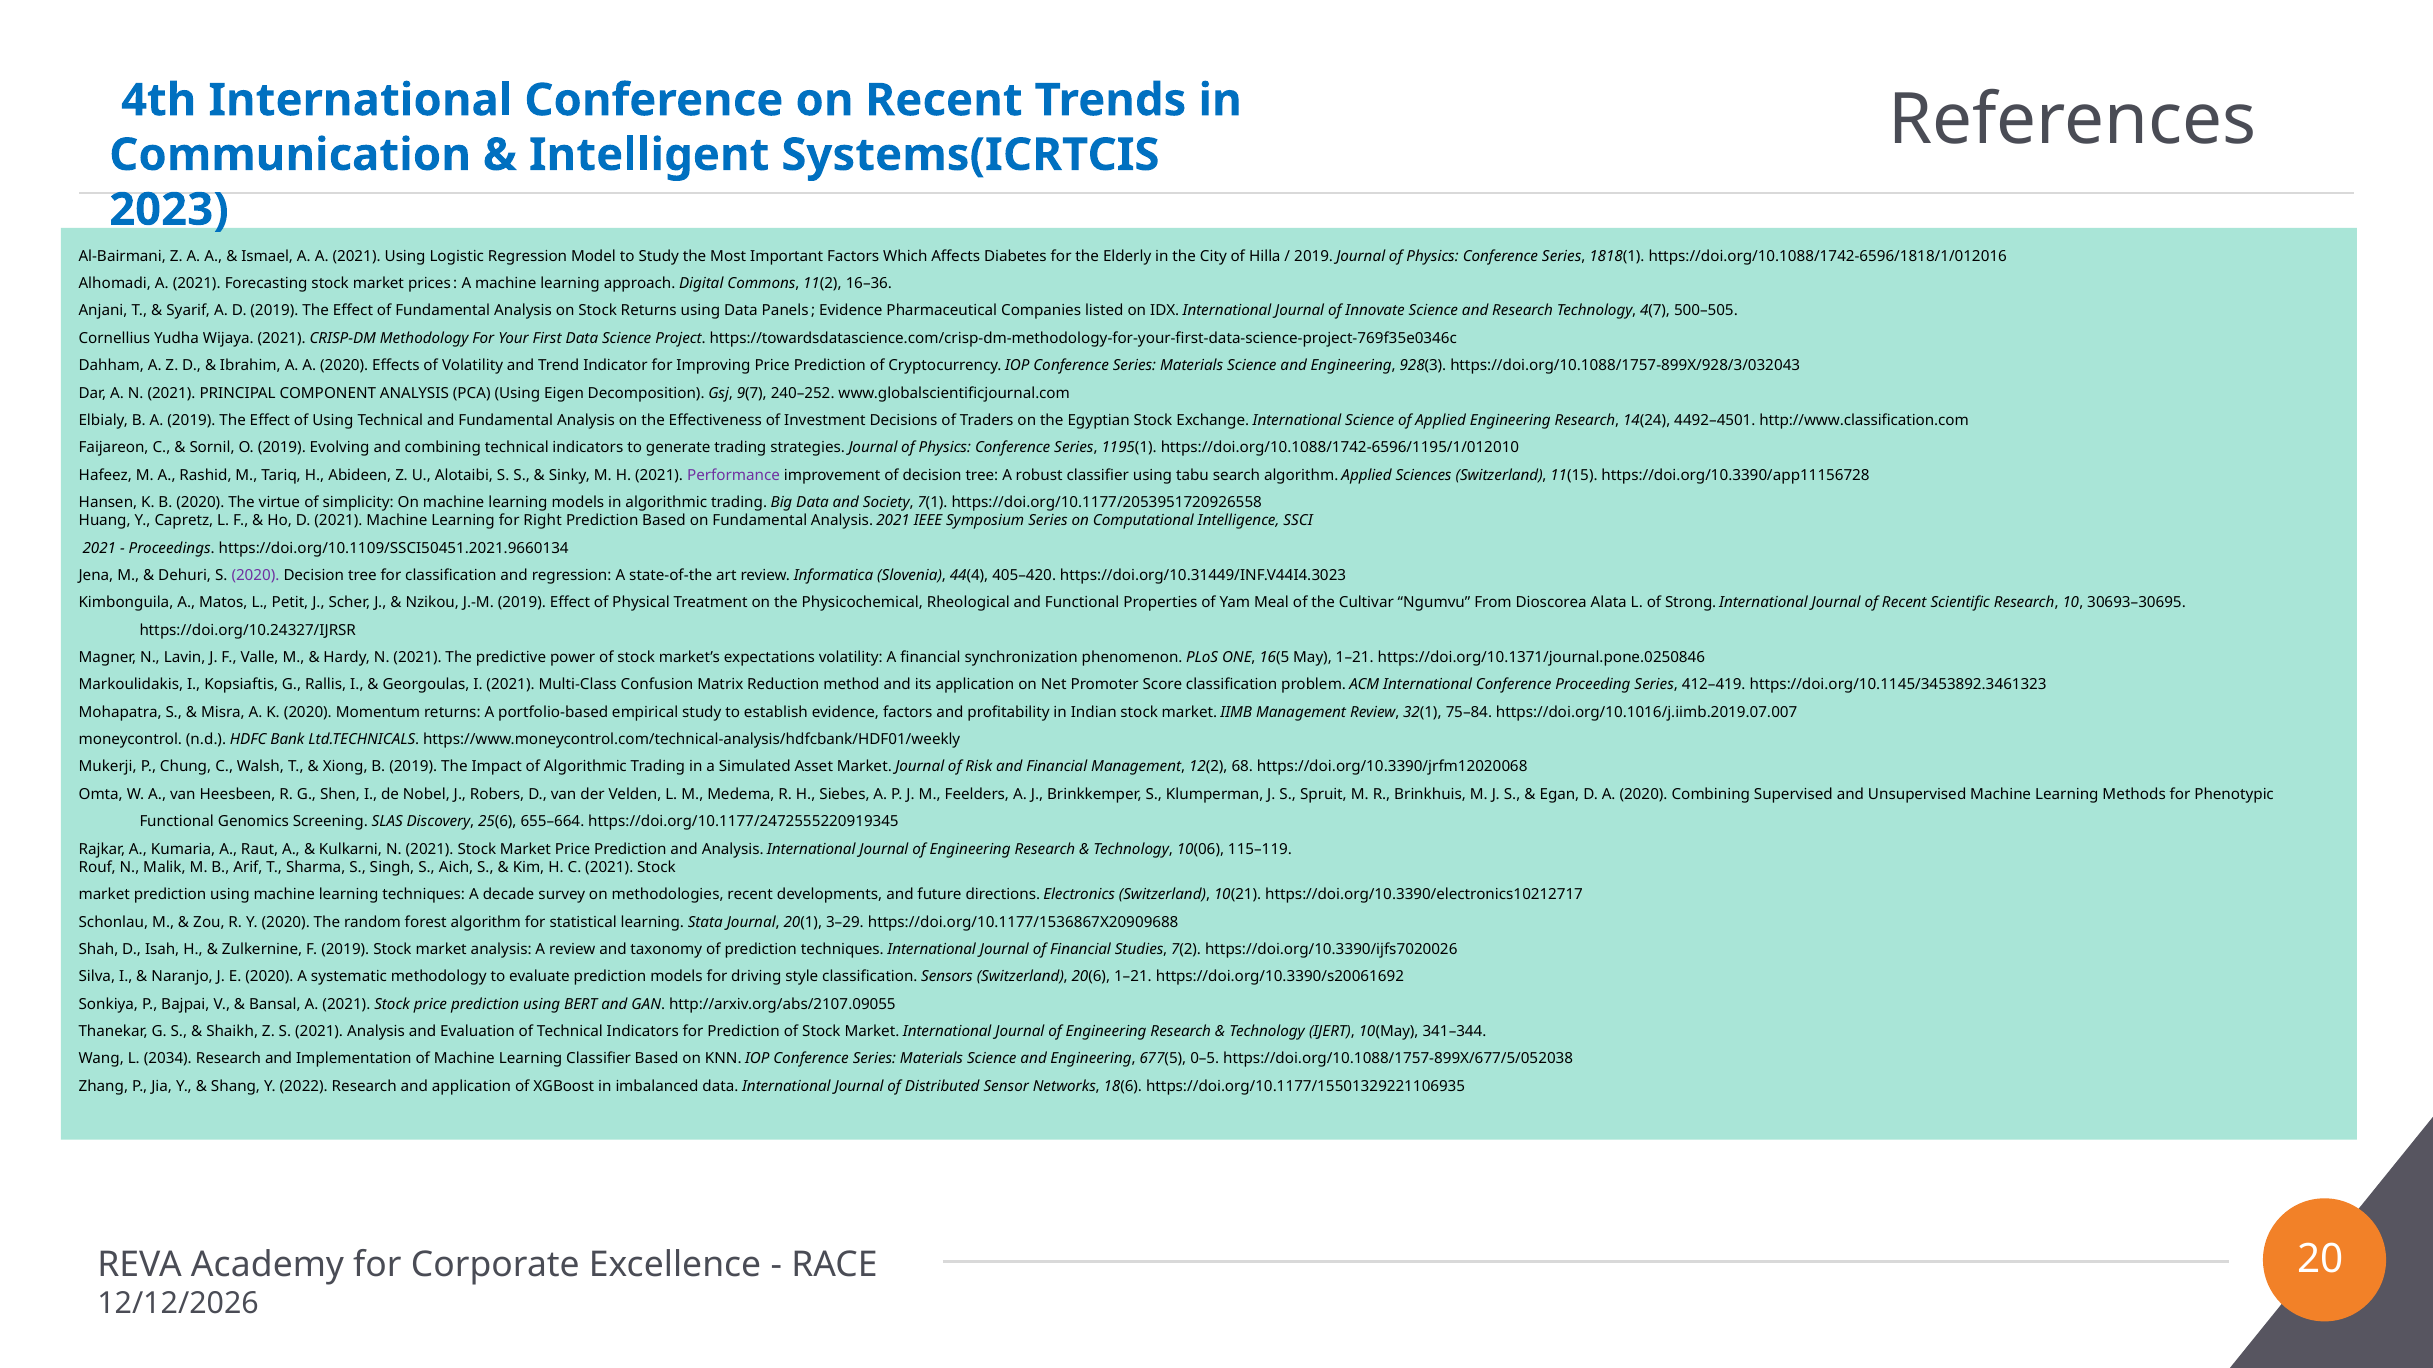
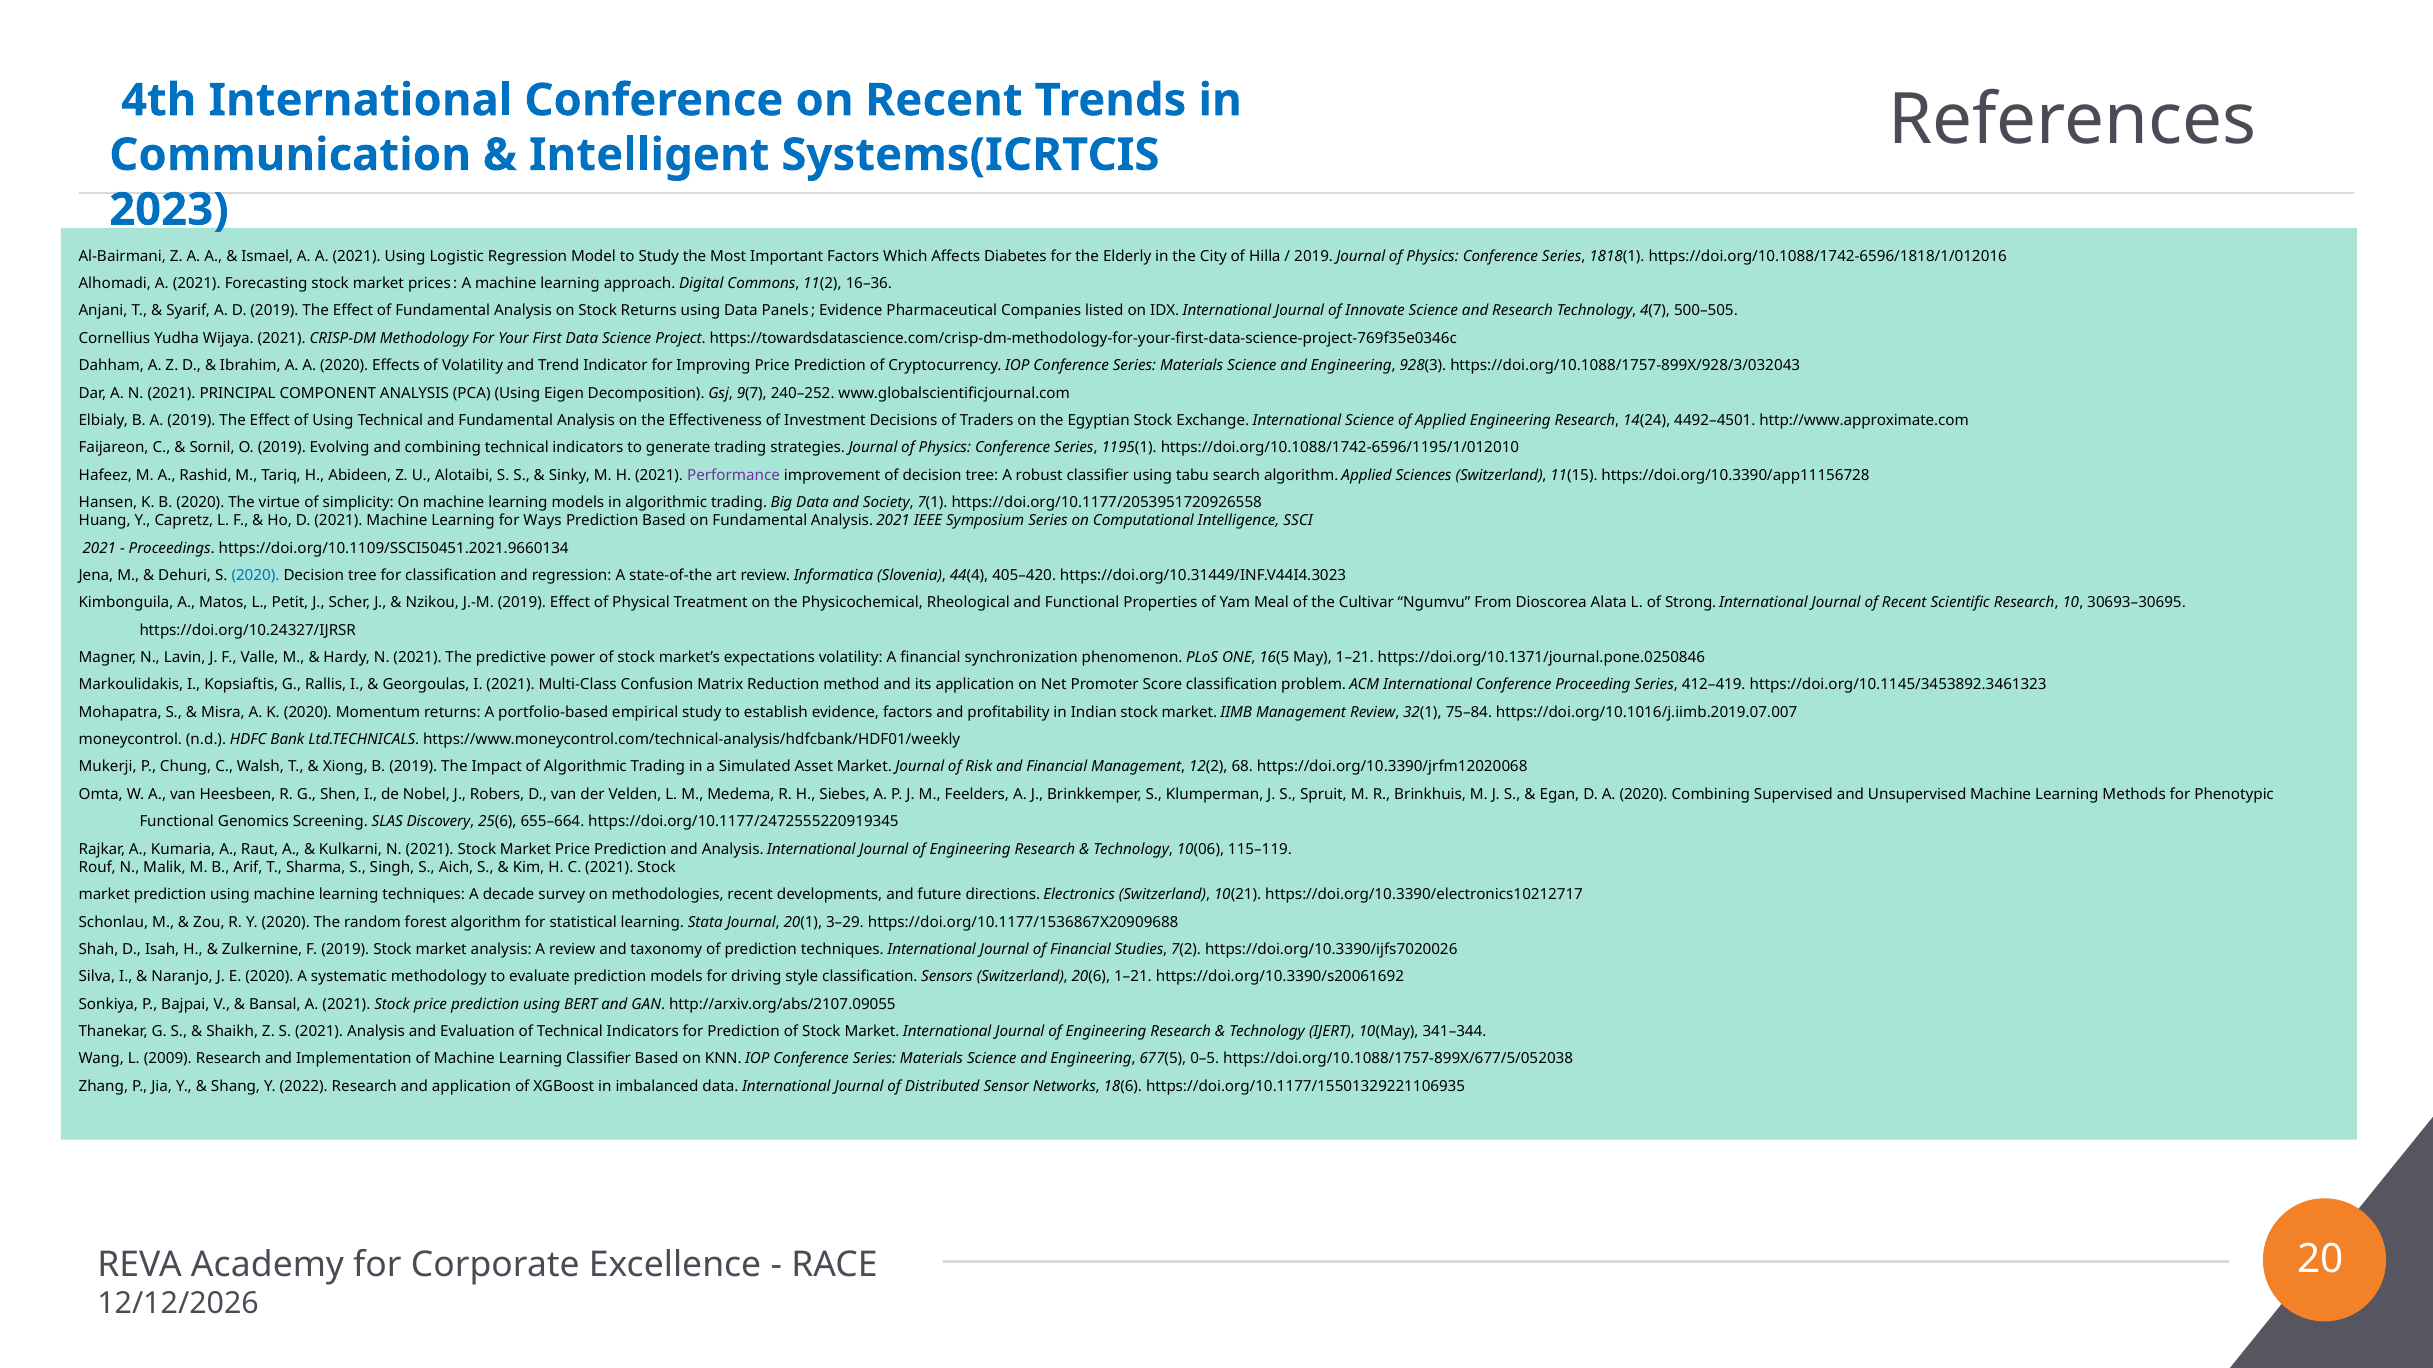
http://www.classification.com: http://www.classification.com -> http://www.approximate.com
Right: Right -> Ways
2020 at (255, 576) colour: purple -> blue
2034: 2034 -> 2009
